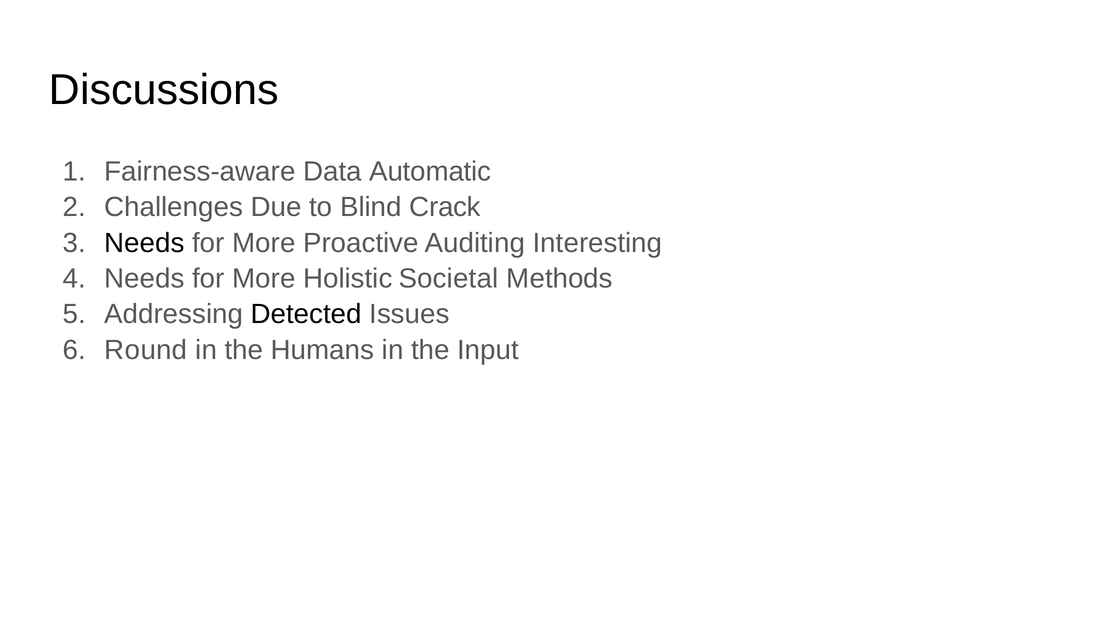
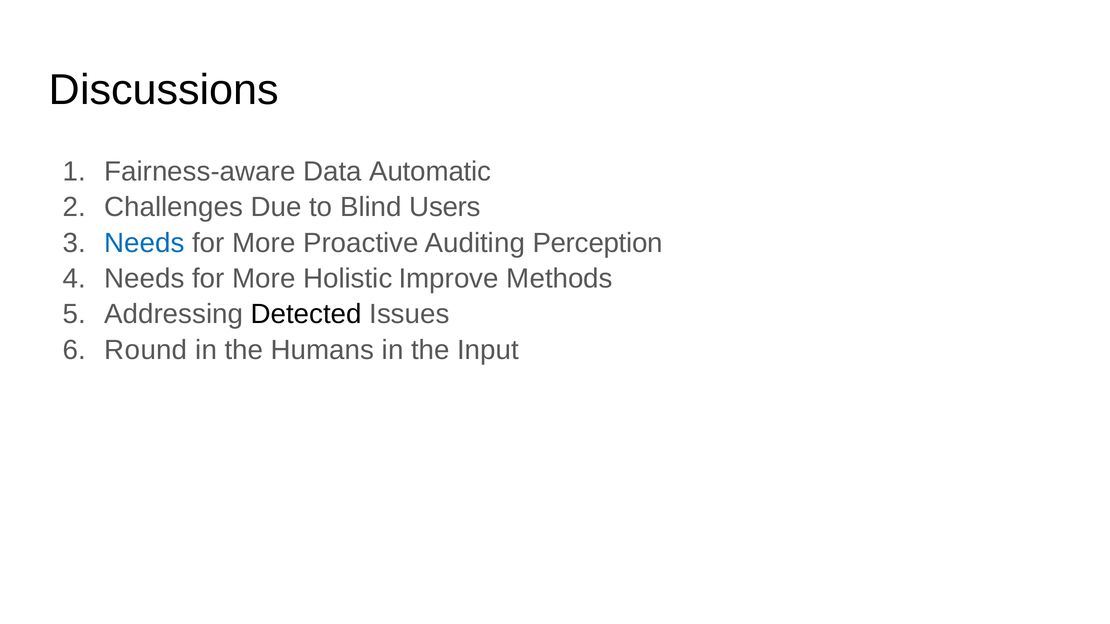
Crack: Crack -> Users
Needs at (144, 243) colour: black -> blue
Interesting: Interesting -> Perception
Societal: Societal -> Improve
